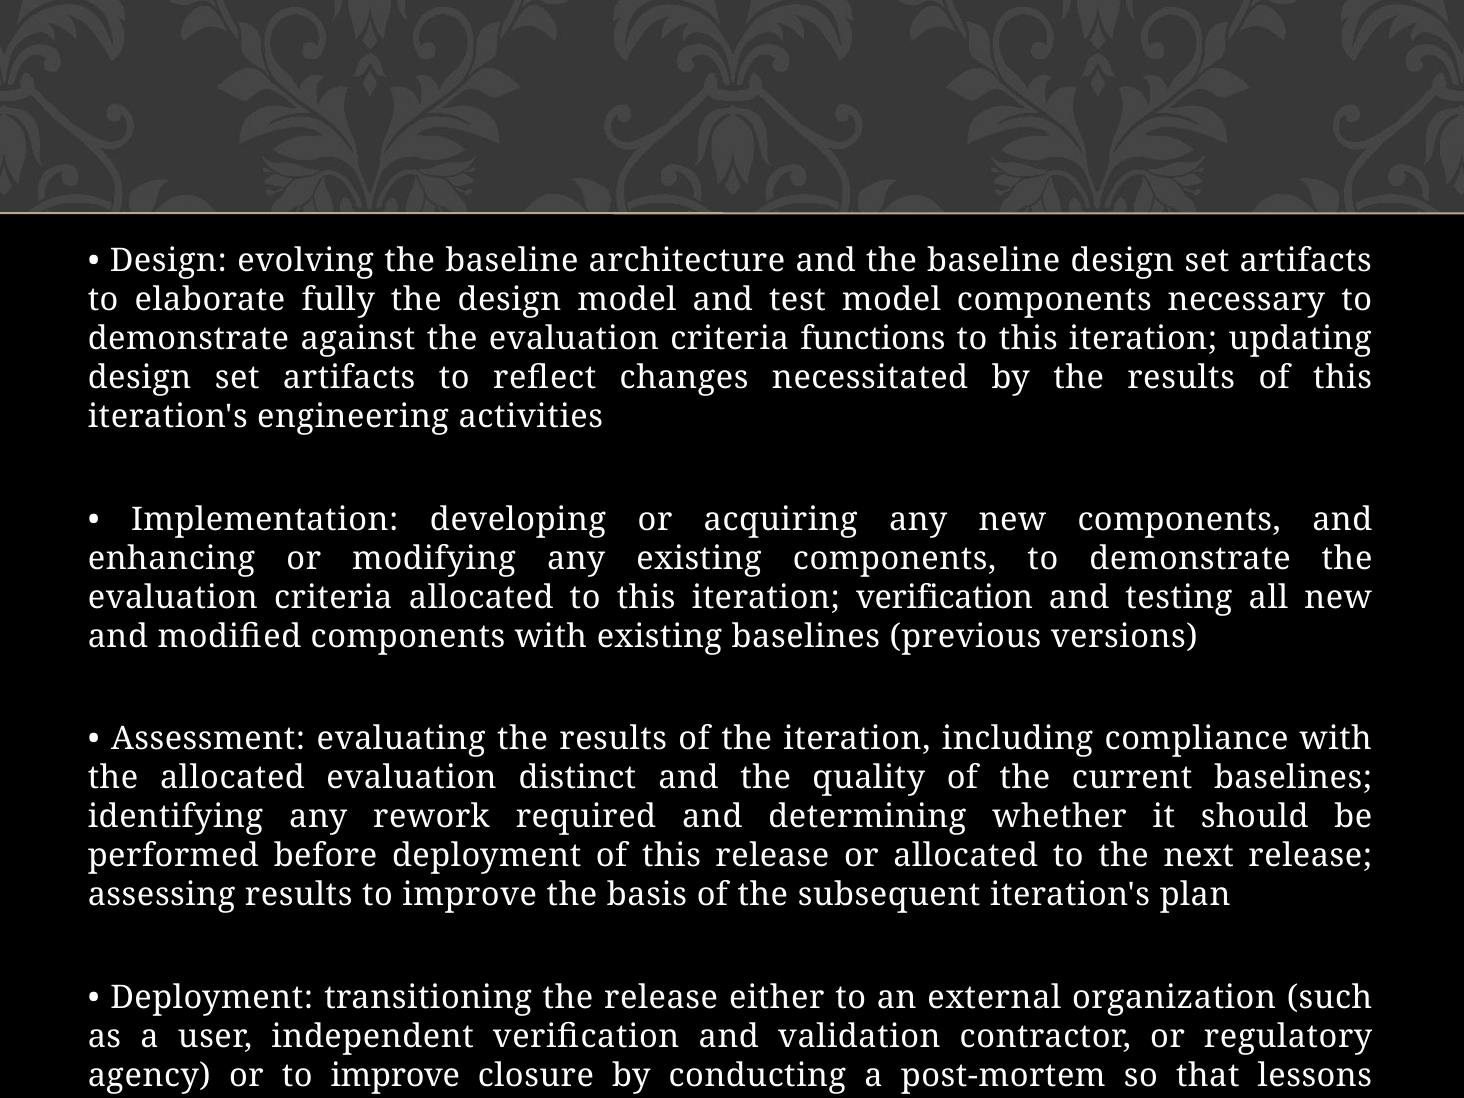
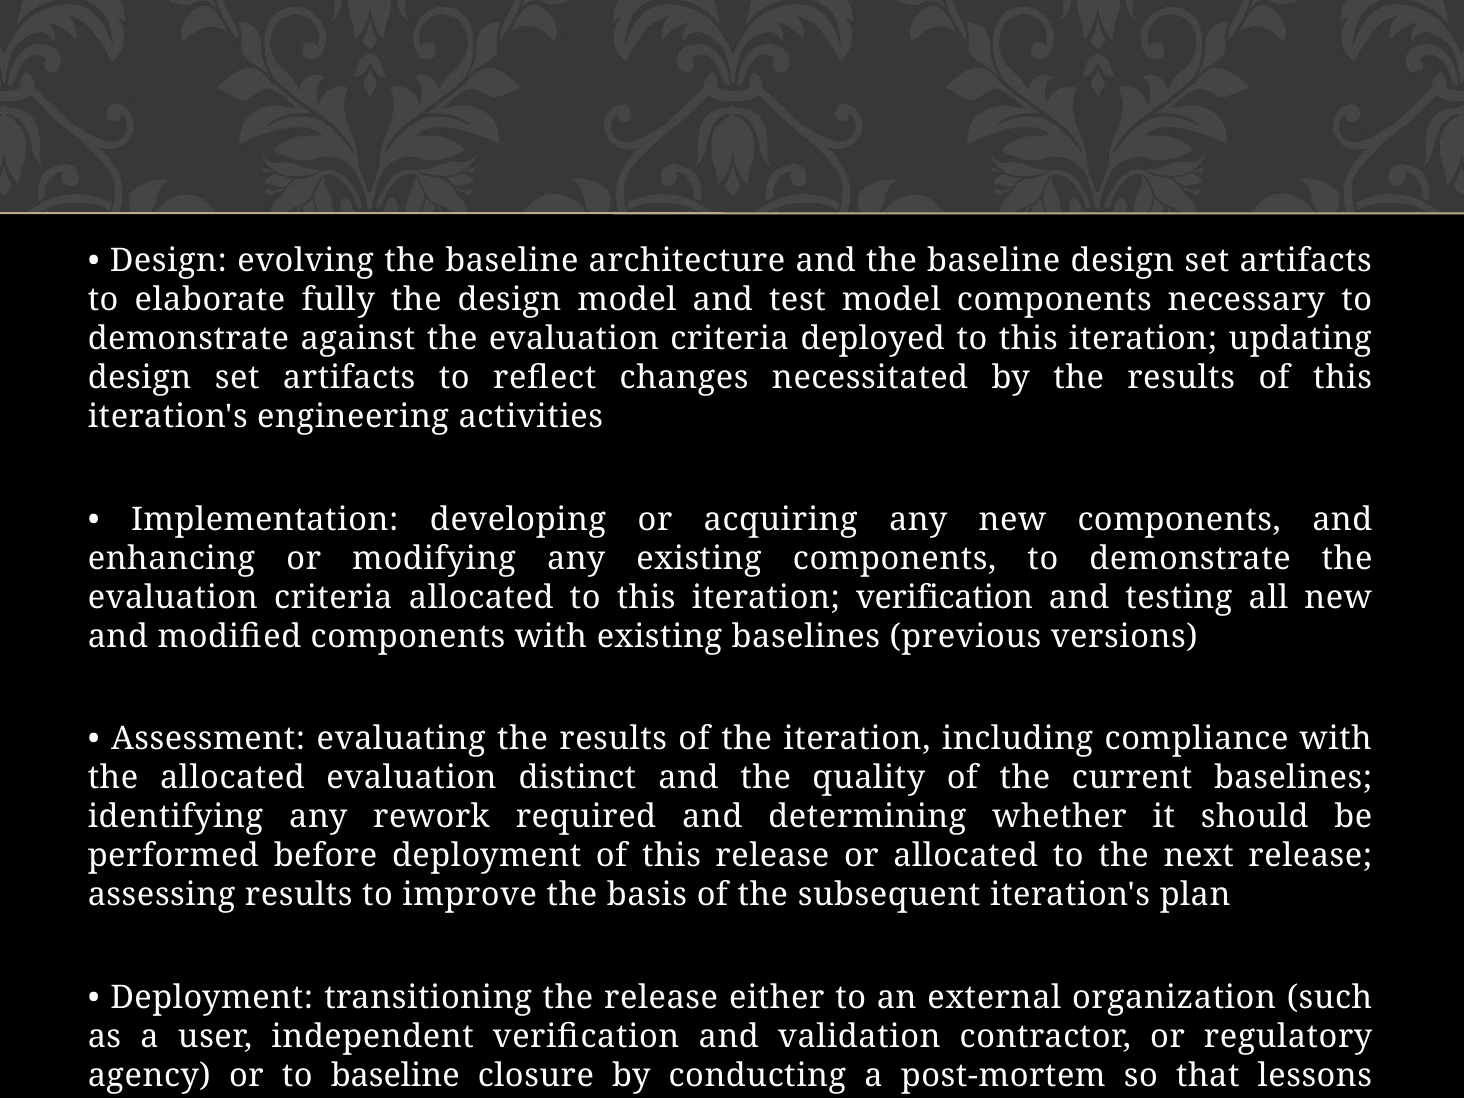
functions: functions -> deployed
or to improve: improve -> baseline
